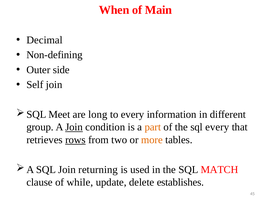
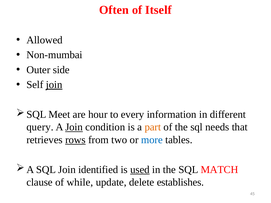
When: When -> Often
Main: Main -> Itself
Decimal: Decimal -> Allowed
Non-defining: Non-defining -> Non-mumbai
join at (54, 85) underline: none -> present
long: long -> hour
group: group -> query
sql every: every -> needs
more colour: orange -> blue
returning: returning -> identified
used underline: none -> present
